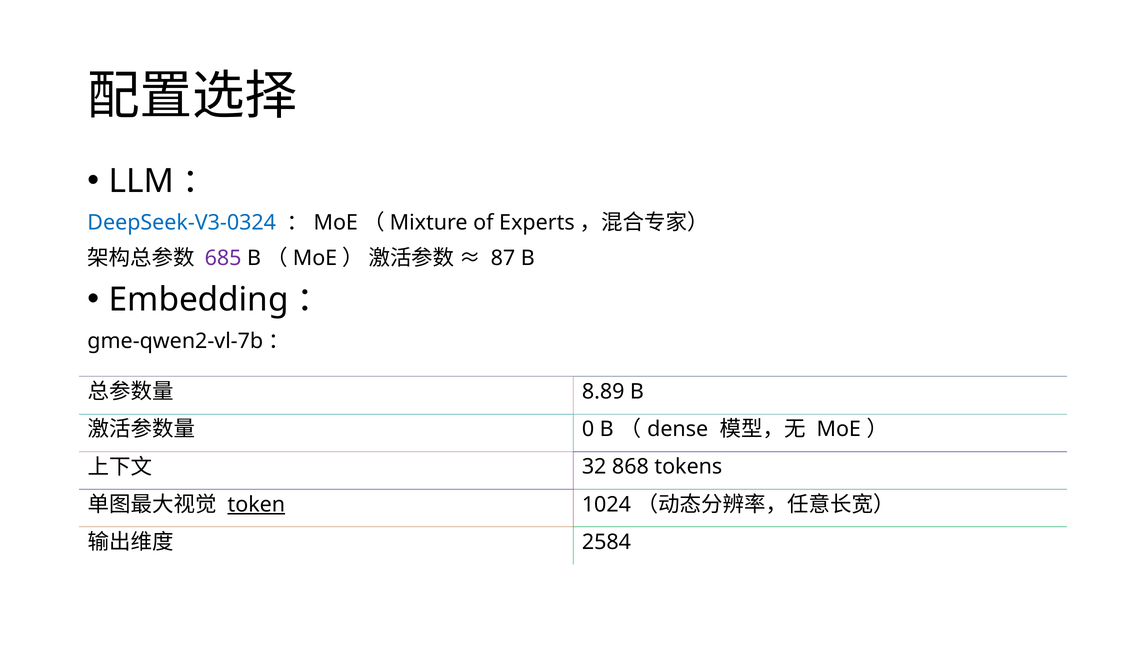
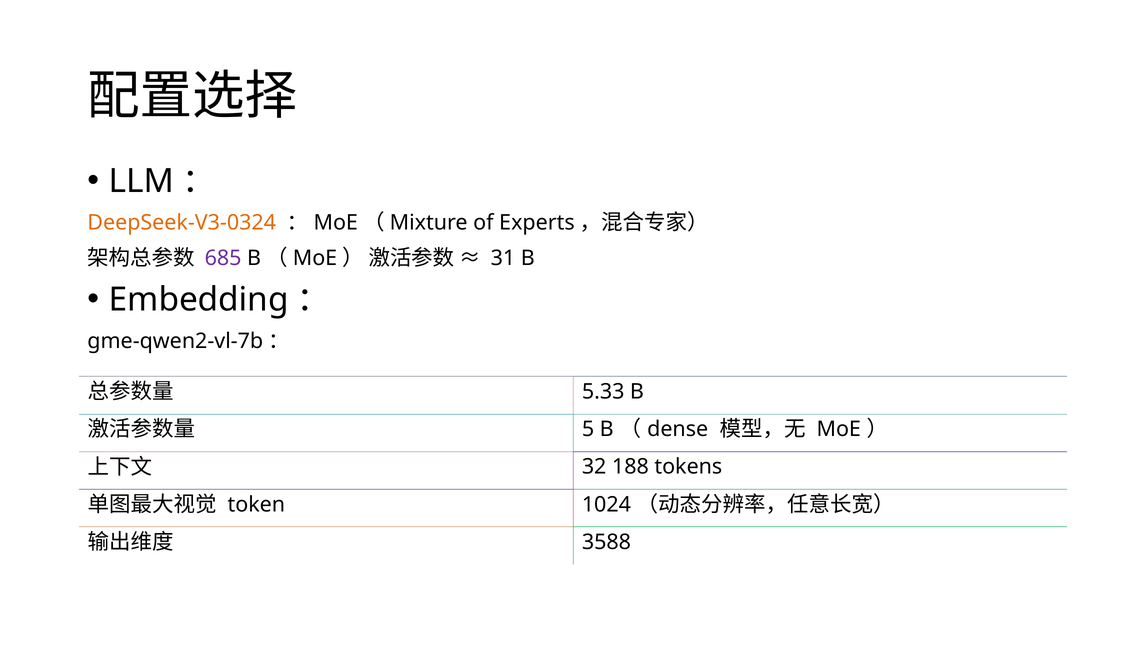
DeepSeek-V3-0324 colour: blue -> orange
87: 87 -> 31
8.89: 8.89 -> 5.33
0: 0 -> 5
868: 868 -> 188
token underline: present -> none
2584: 2584 -> 3588
